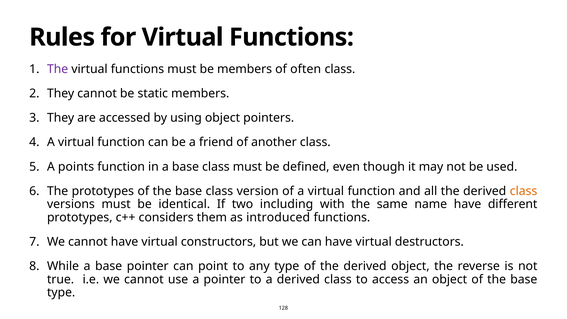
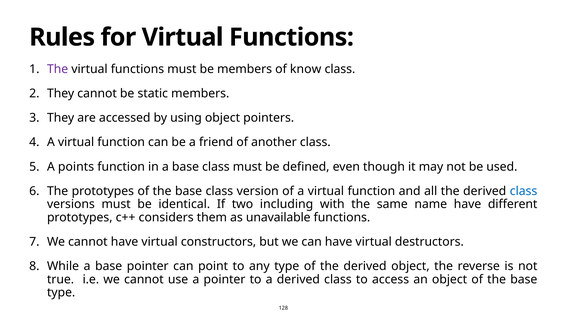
often: often -> know
class at (524, 191) colour: orange -> blue
introduced: introduced -> unavailable
